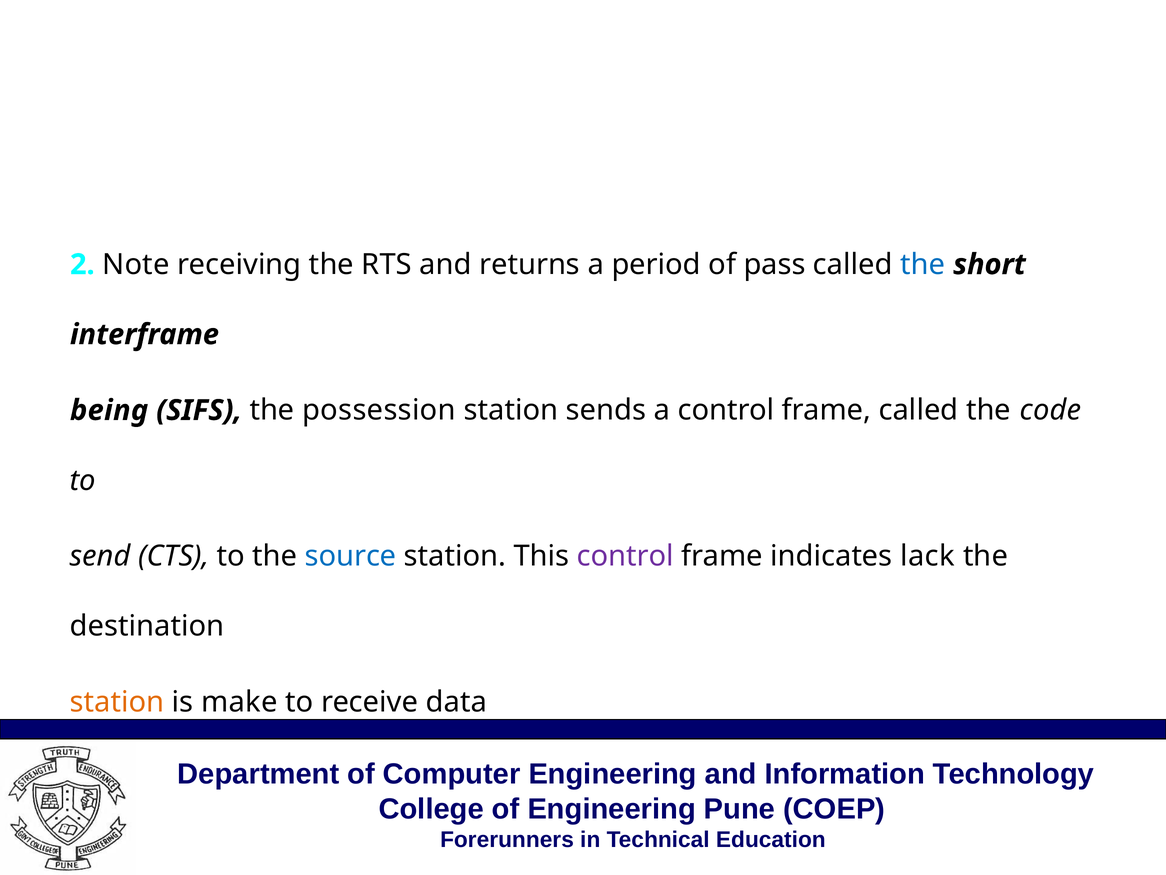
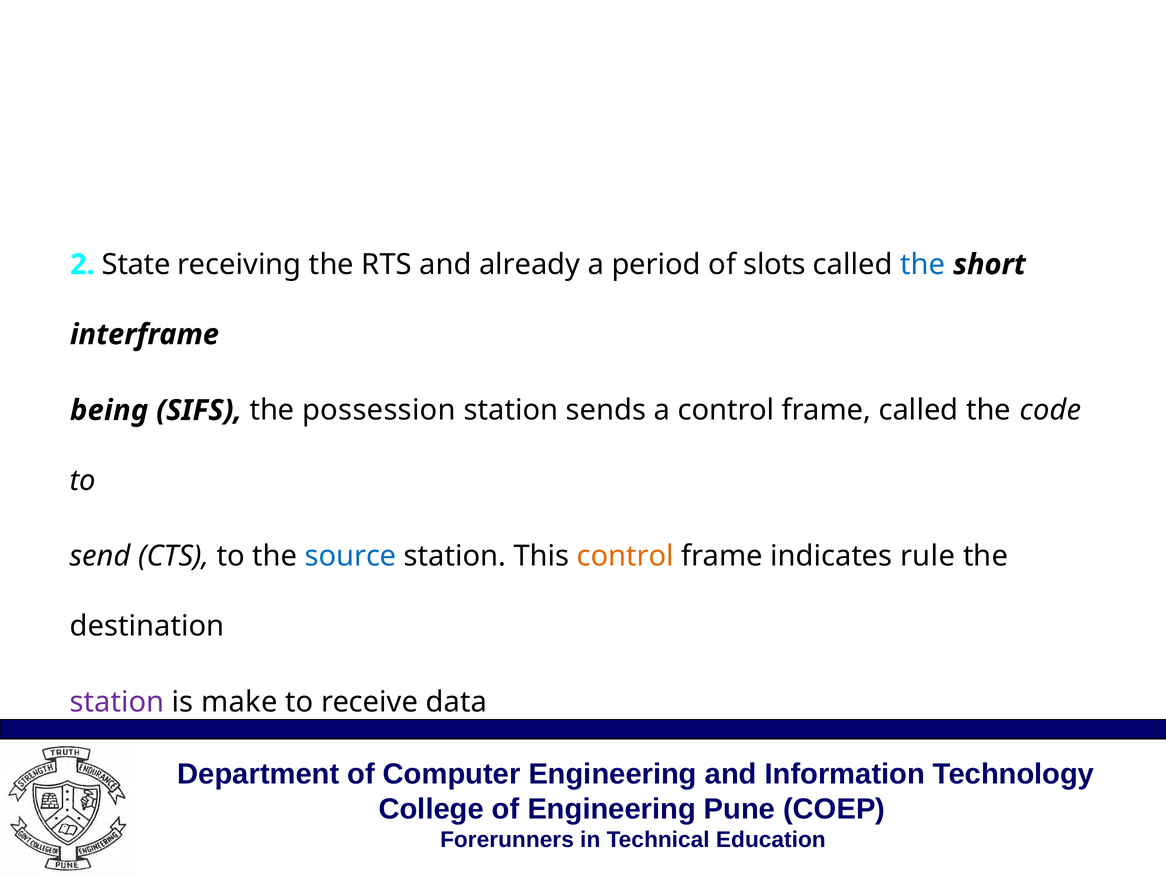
Note: Note -> State
returns: returns -> already
pass: pass -> slots
control at (625, 556) colour: purple -> orange
lack: lack -> rule
station at (117, 702) colour: orange -> purple
